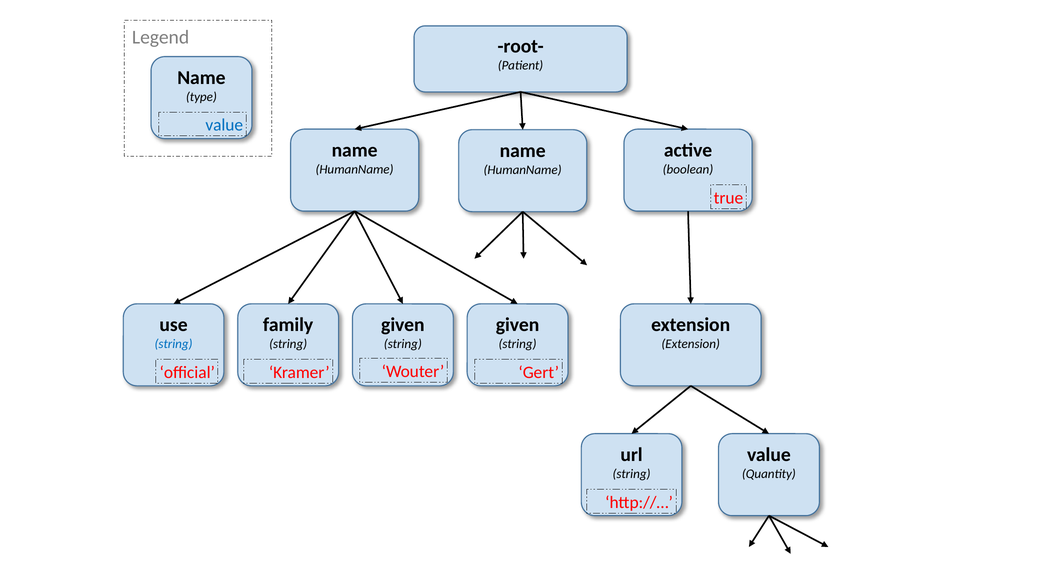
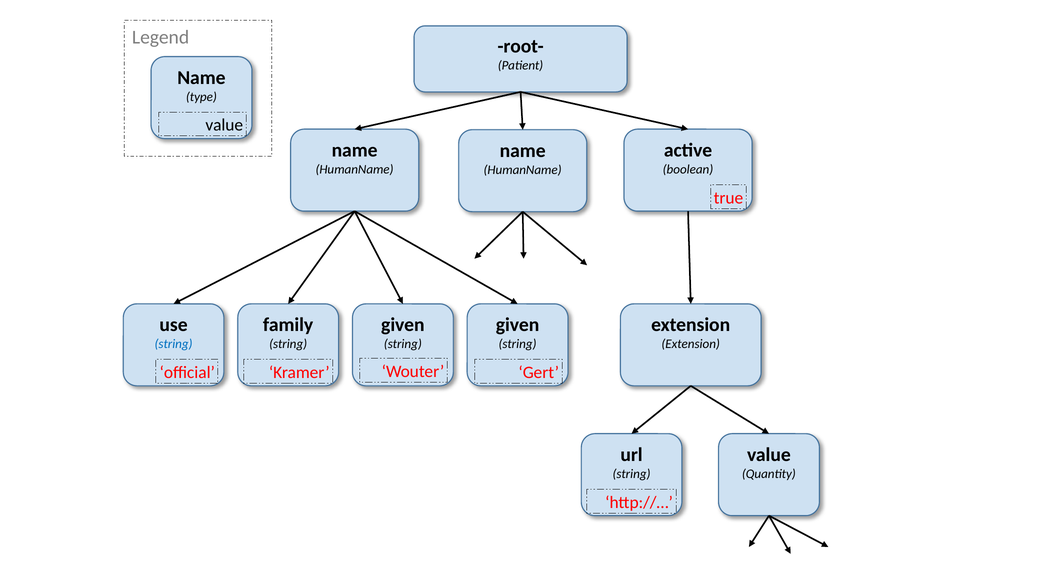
value at (224, 125) colour: blue -> black
